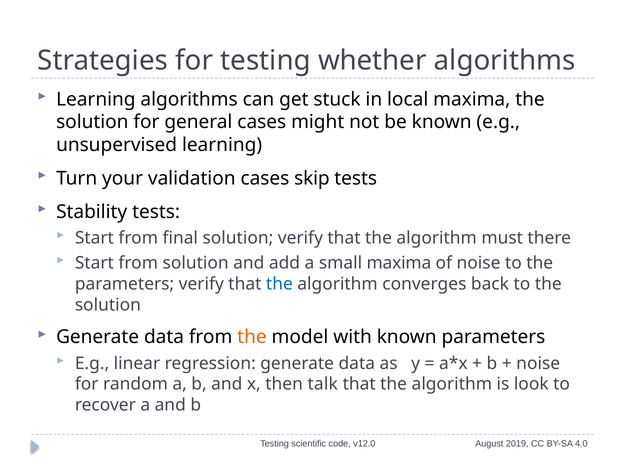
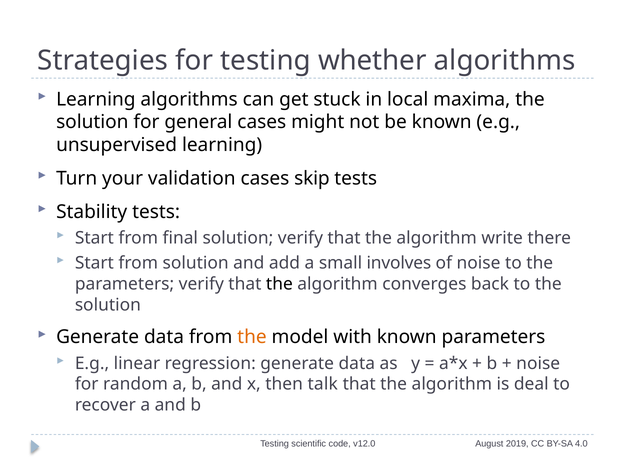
must: must -> write
small maxima: maxima -> involves
the at (279, 284) colour: blue -> black
look: look -> deal
